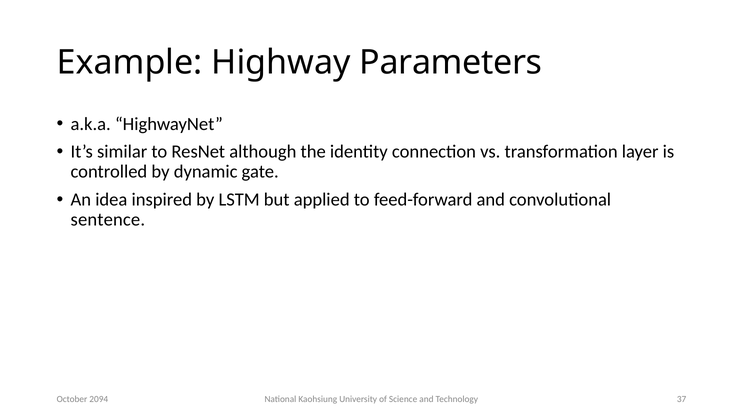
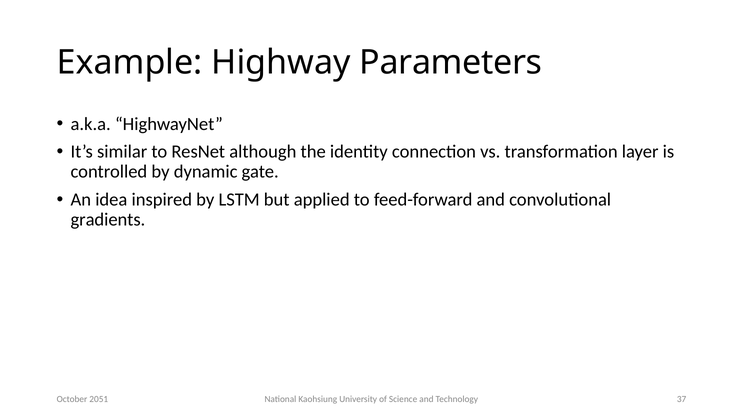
sentence: sentence -> gradients
2094: 2094 -> 2051
